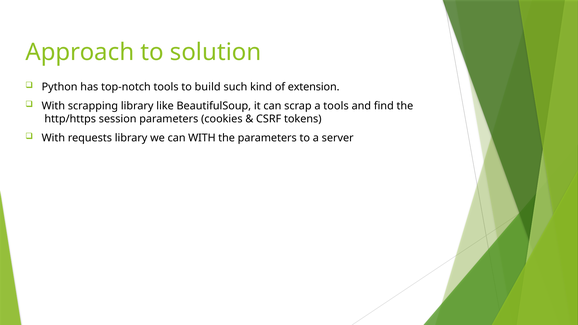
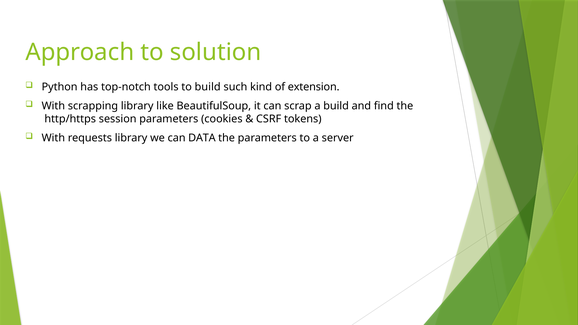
a tools: tools -> build
can WITH: WITH -> DATA
